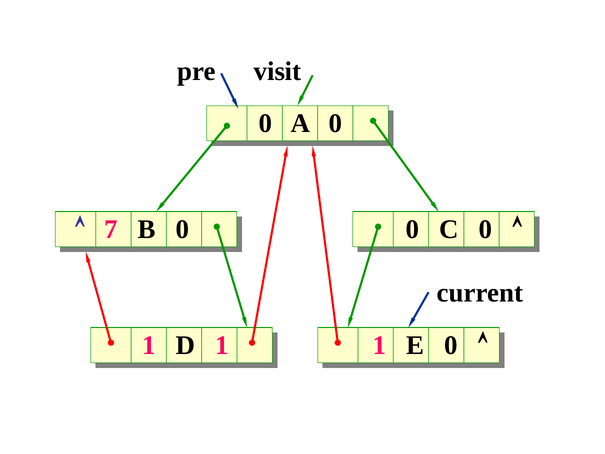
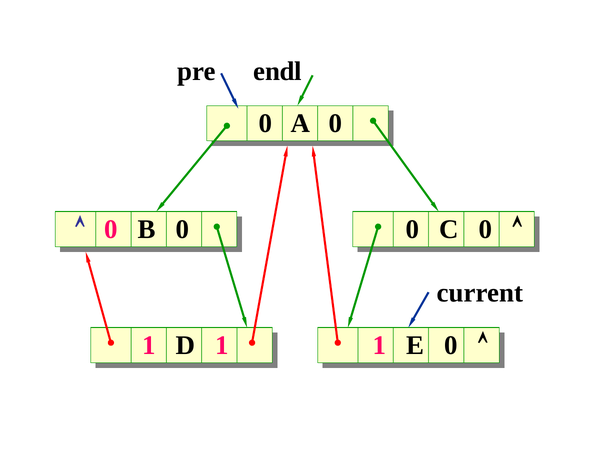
visit: visit -> endl
7 at (111, 229): 7 -> 0
